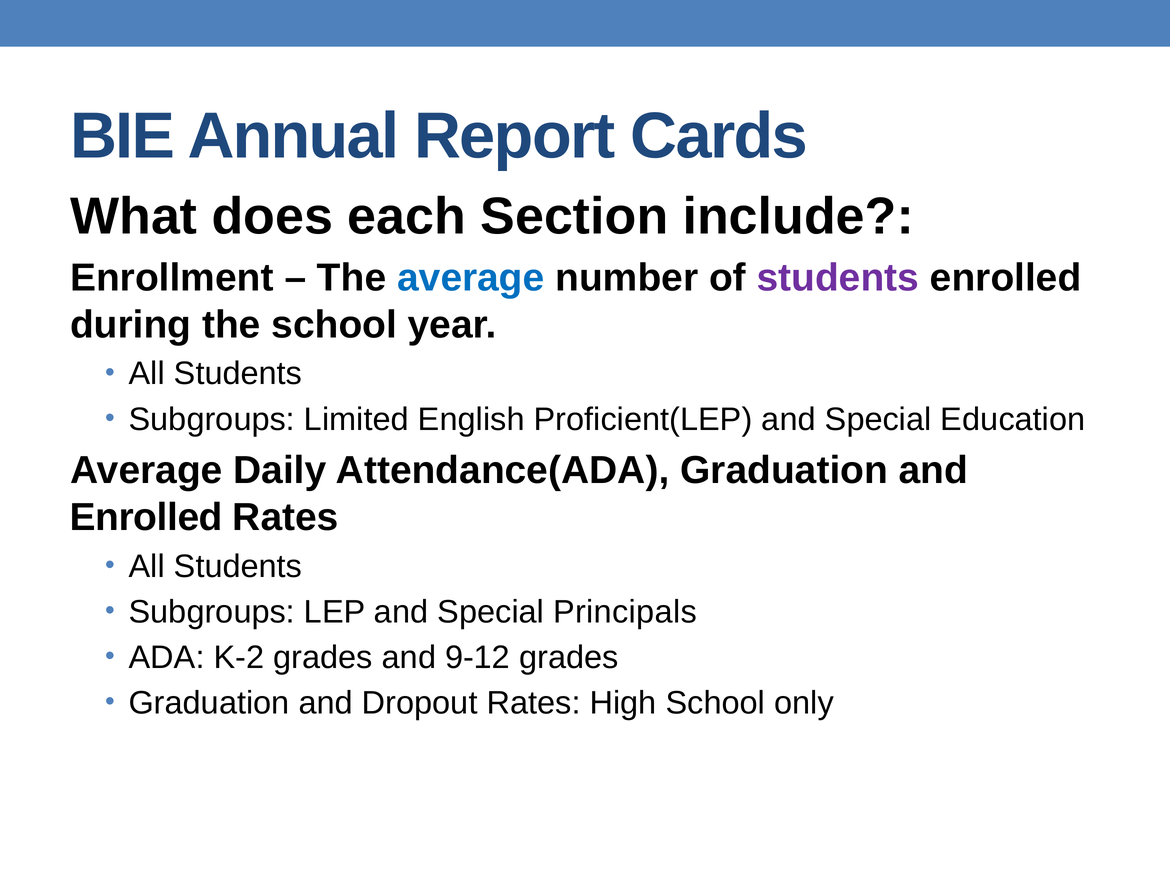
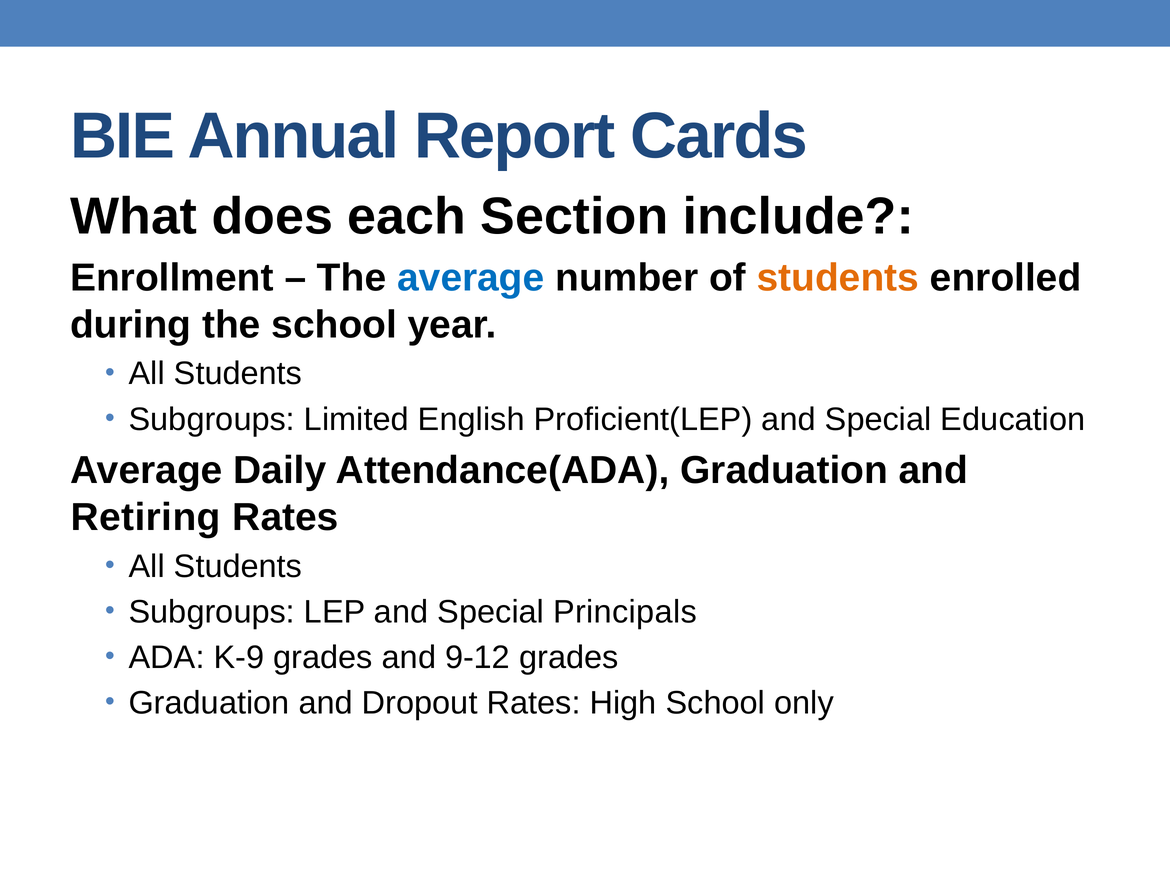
students at (838, 278) colour: purple -> orange
Enrolled at (146, 517): Enrolled -> Retiring
K-2: K-2 -> K-9
